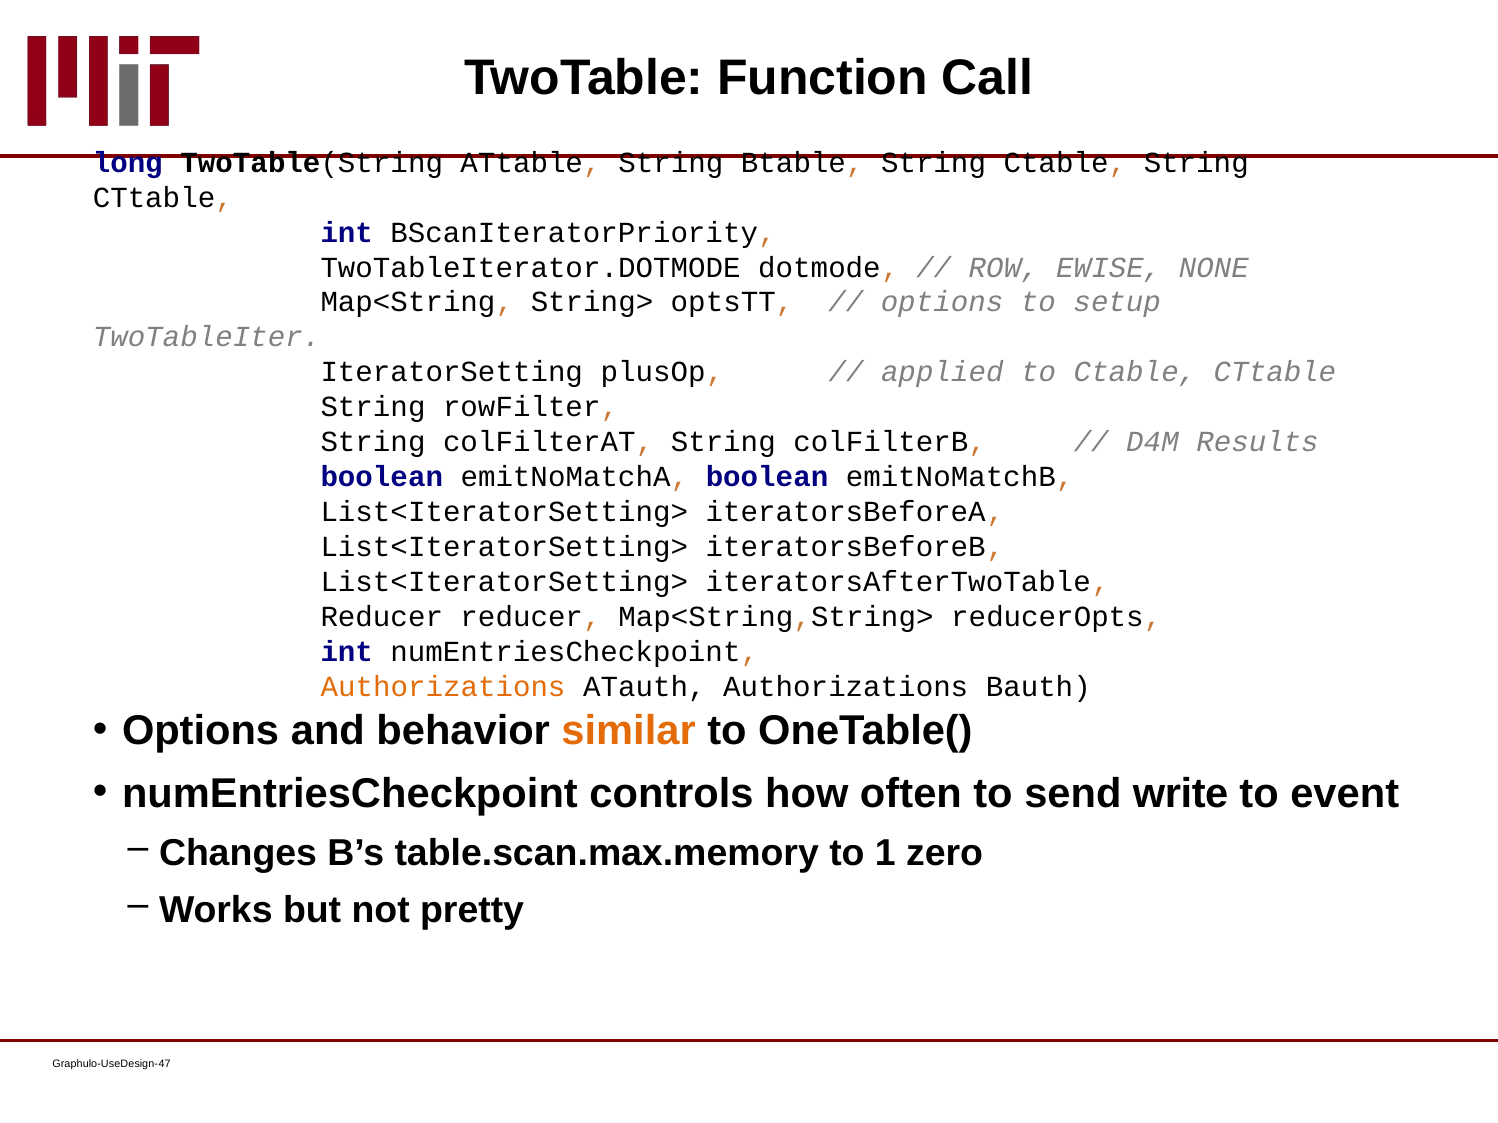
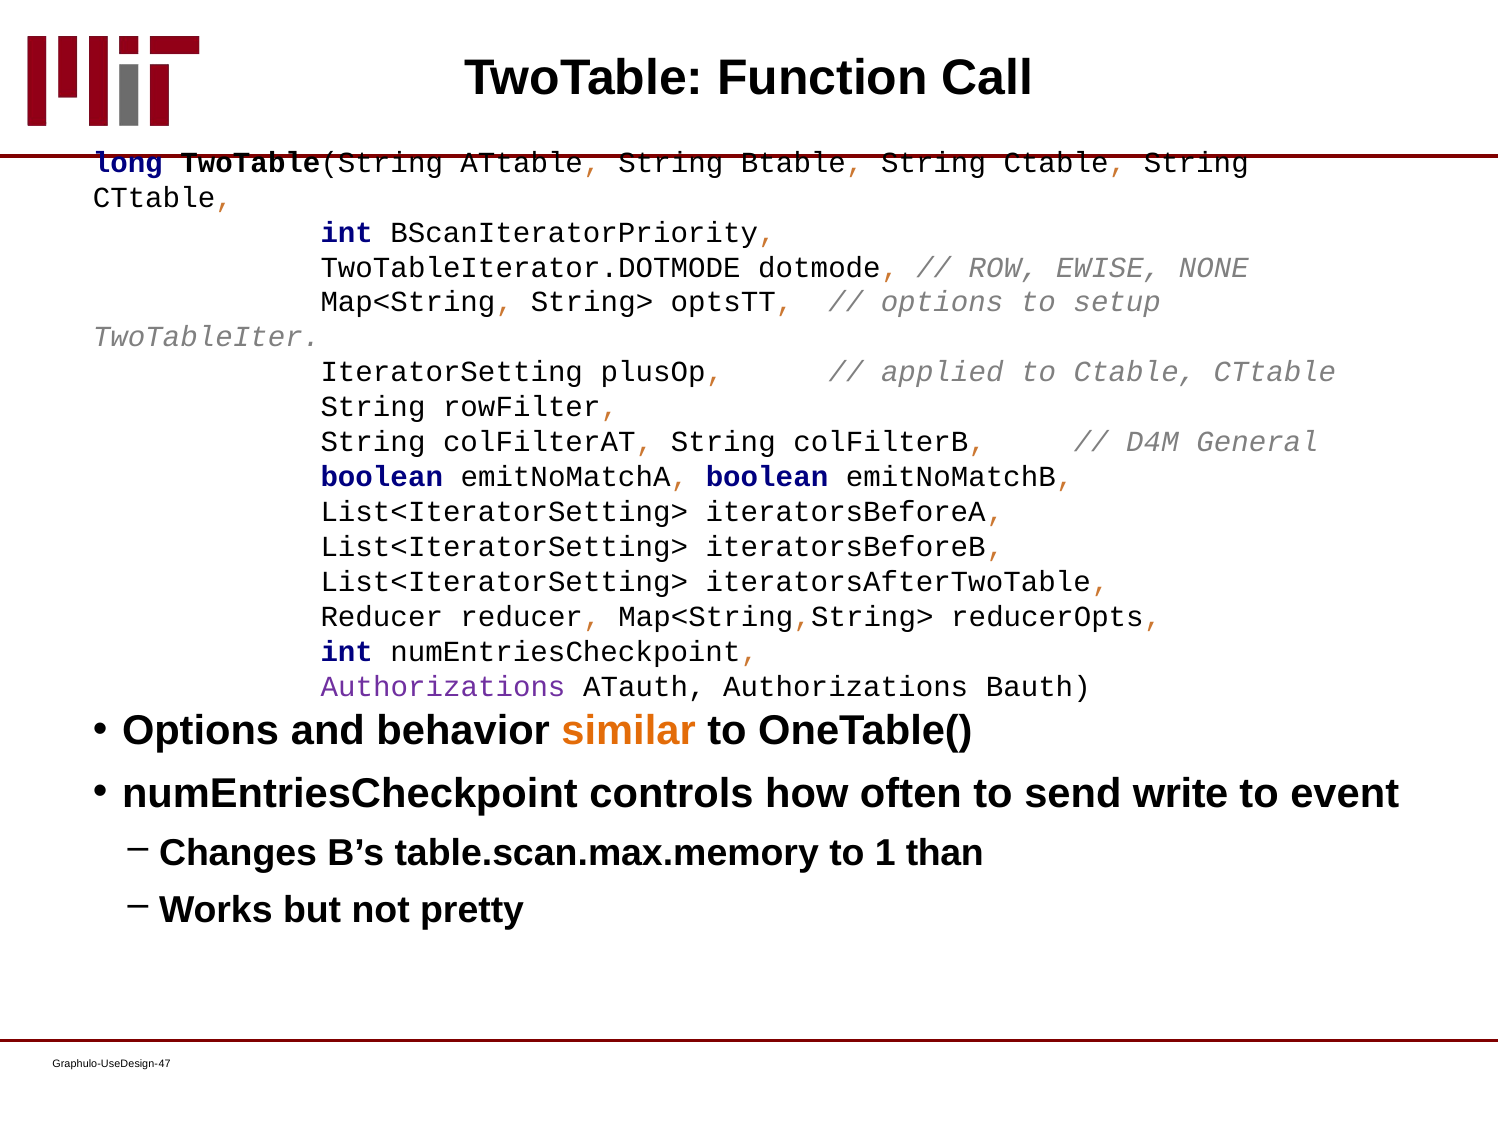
Results: Results -> General
Authorizations at (443, 687) colour: orange -> purple
zero: zero -> than
